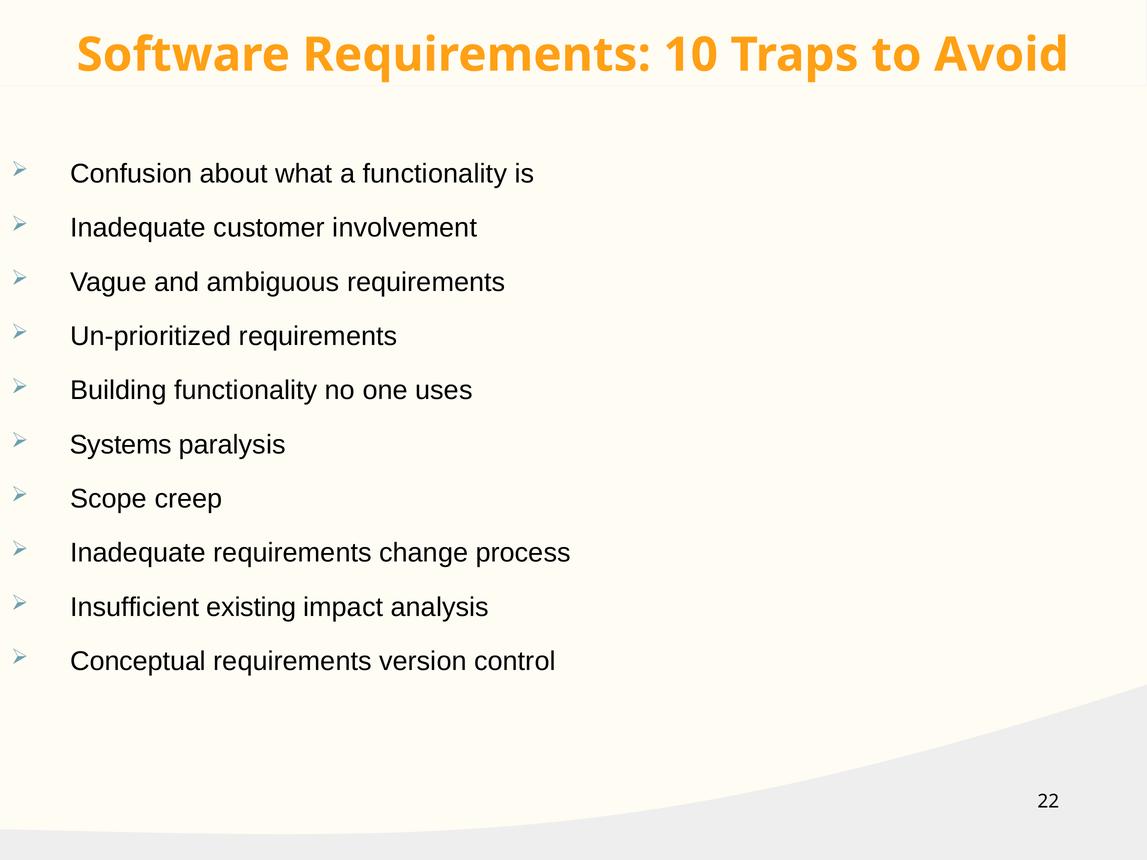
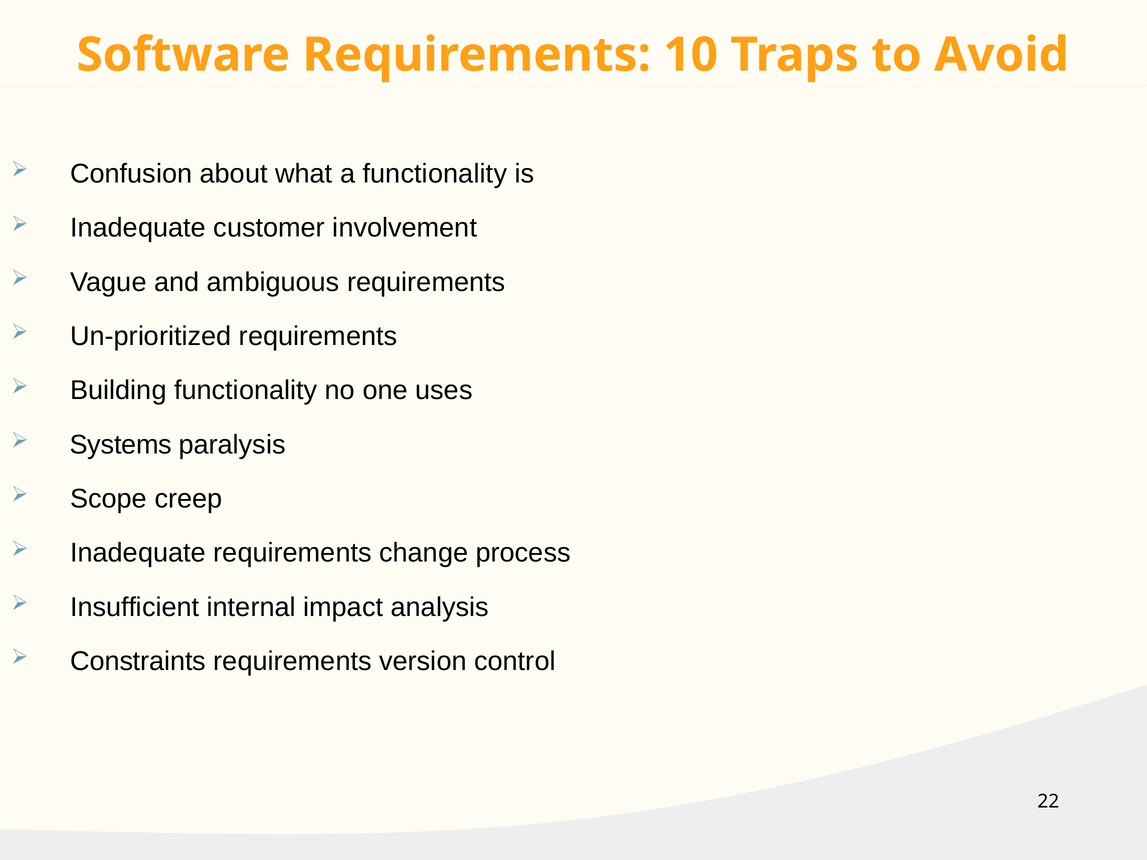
existing: existing -> internal
Conceptual: Conceptual -> Constraints
